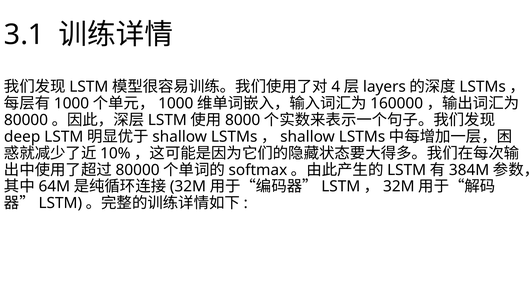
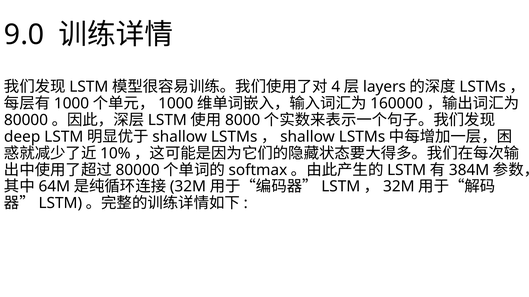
3.1: 3.1 -> 9.0
